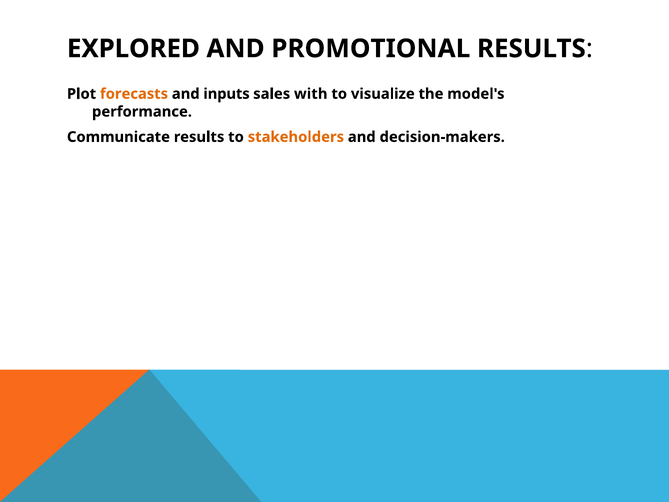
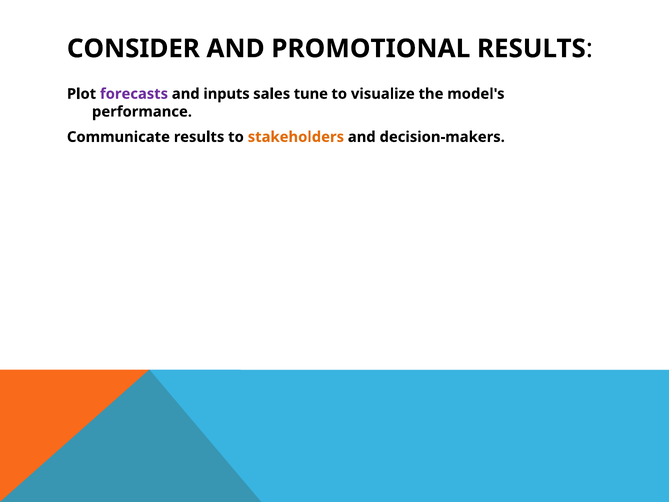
EXPLORED: EXPLORED -> CONSIDER
forecasts colour: orange -> purple
with: with -> tune
